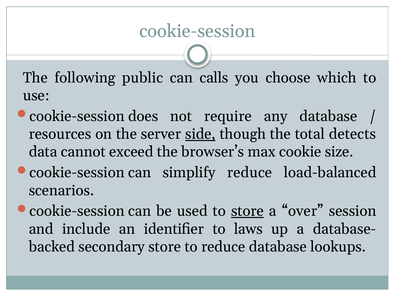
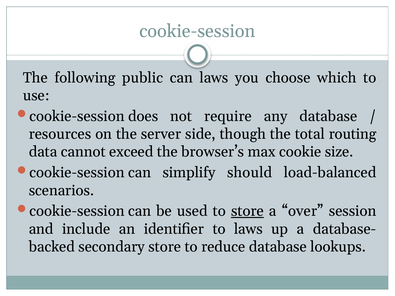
can calls: calls -> laws
side underline: present -> none
detects: detects -> routing
simplify reduce: reduce -> should
